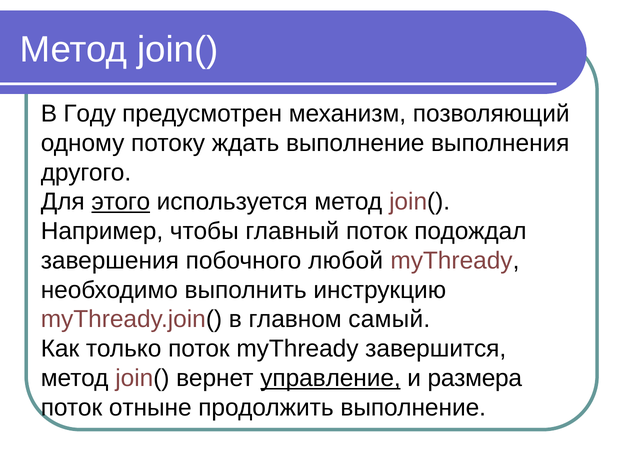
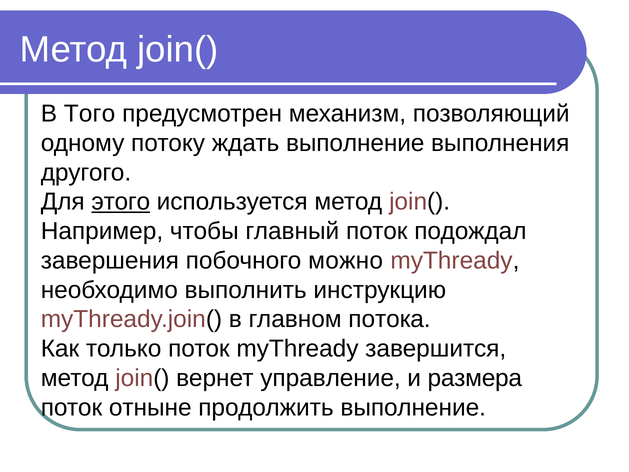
Году: Году -> Того
любой: любой -> можно
самый: самый -> потока
управление underline: present -> none
